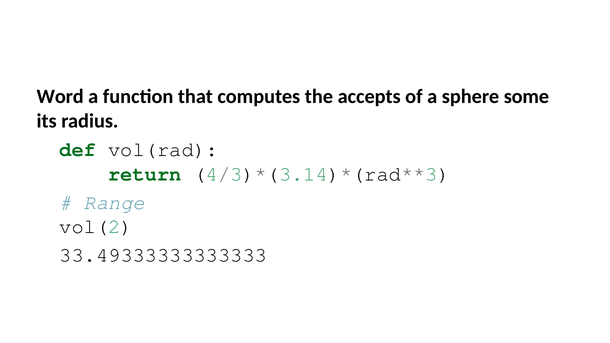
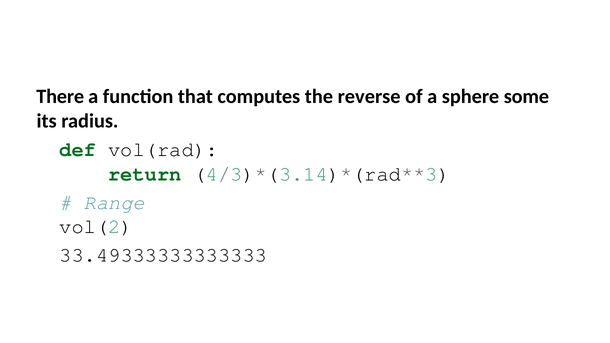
Word: Word -> There
accepts: accepts -> reverse
